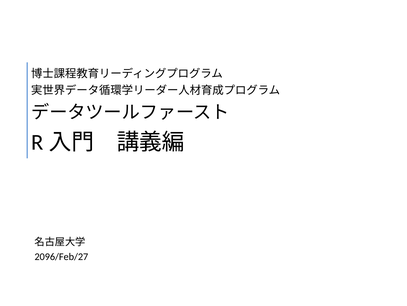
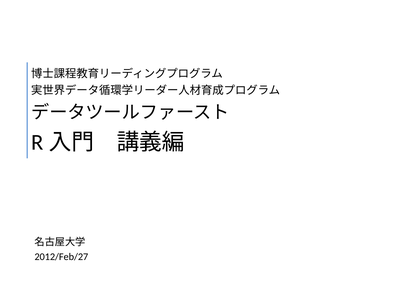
2096/Feb/27: 2096/Feb/27 -> 2012/Feb/27
